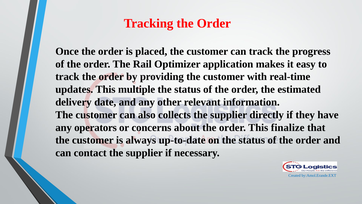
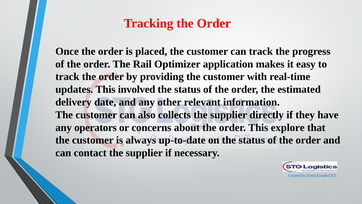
multiple: multiple -> involved
finalize: finalize -> explore
